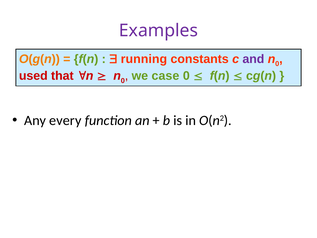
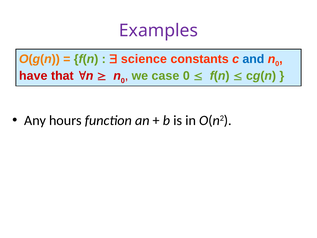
running: running -> science
and colour: purple -> blue
used: used -> have
every: every -> hours
